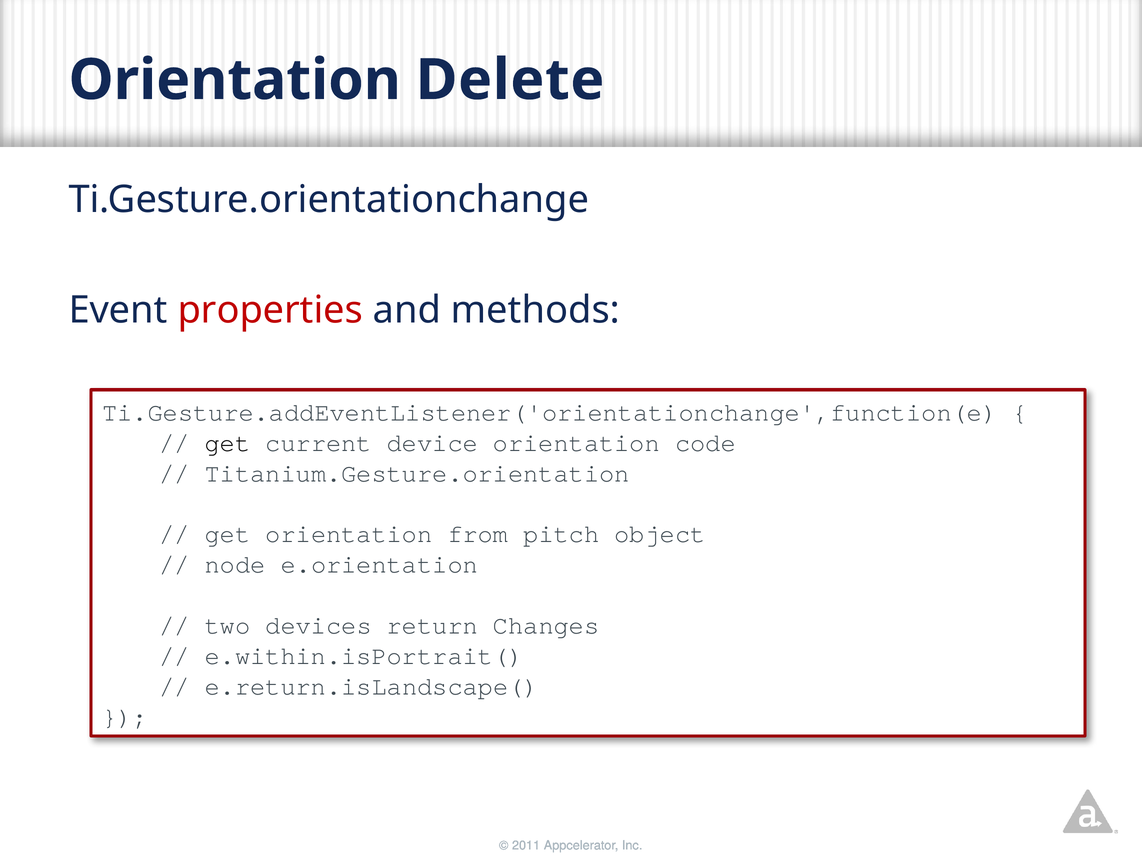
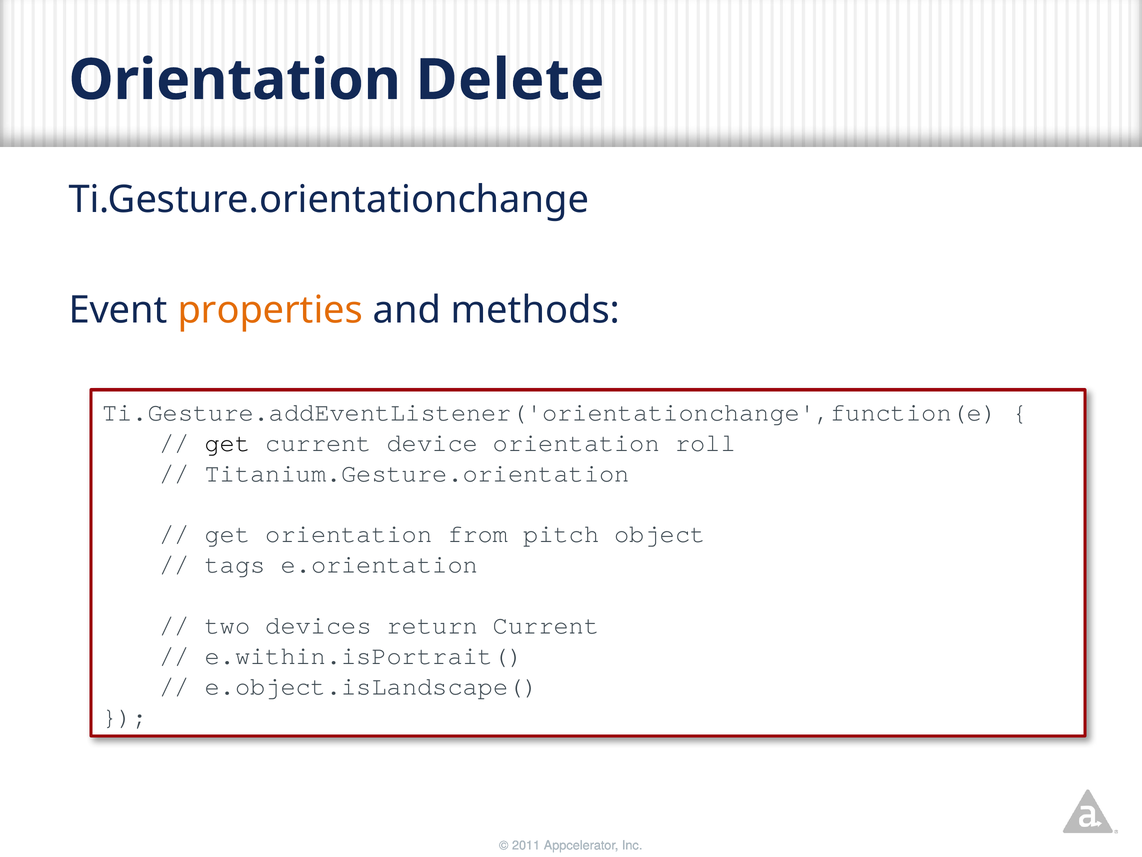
properties colour: red -> orange
code: code -> roll
node: node -> tags
return Changes: Changes -> Current
e.return.isLandscape(: e.return.isLandscape( -> e.object.isLandscape(
